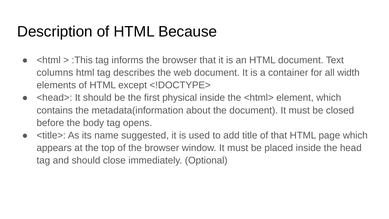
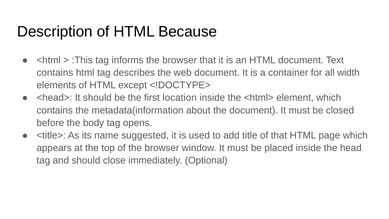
columns at (55, 73): columns -> contains
physical: physical -> location
